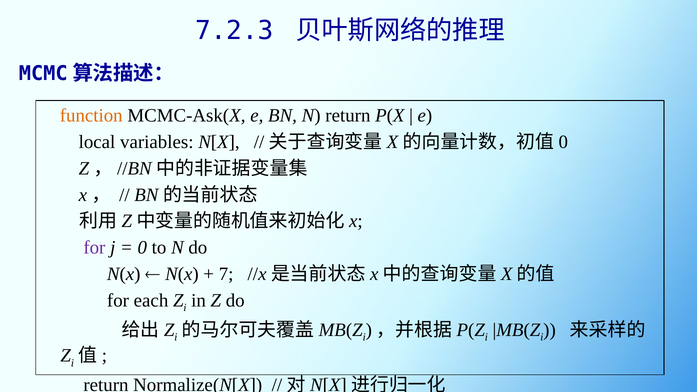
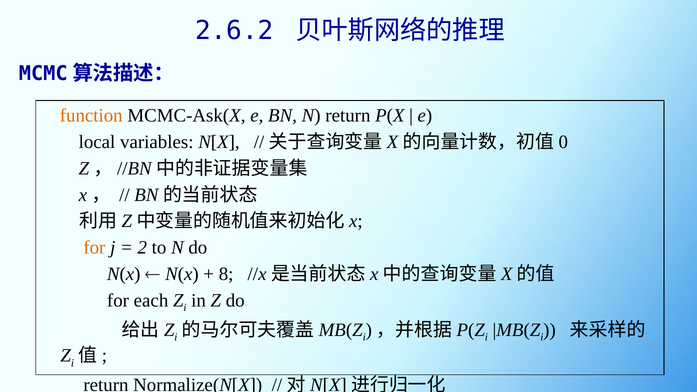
7.2.3: 7.2.3 -> 2.6.2
for at (94, 248) colour: purple -> orange
0: 0 -> 2
7: 7 -> 8
